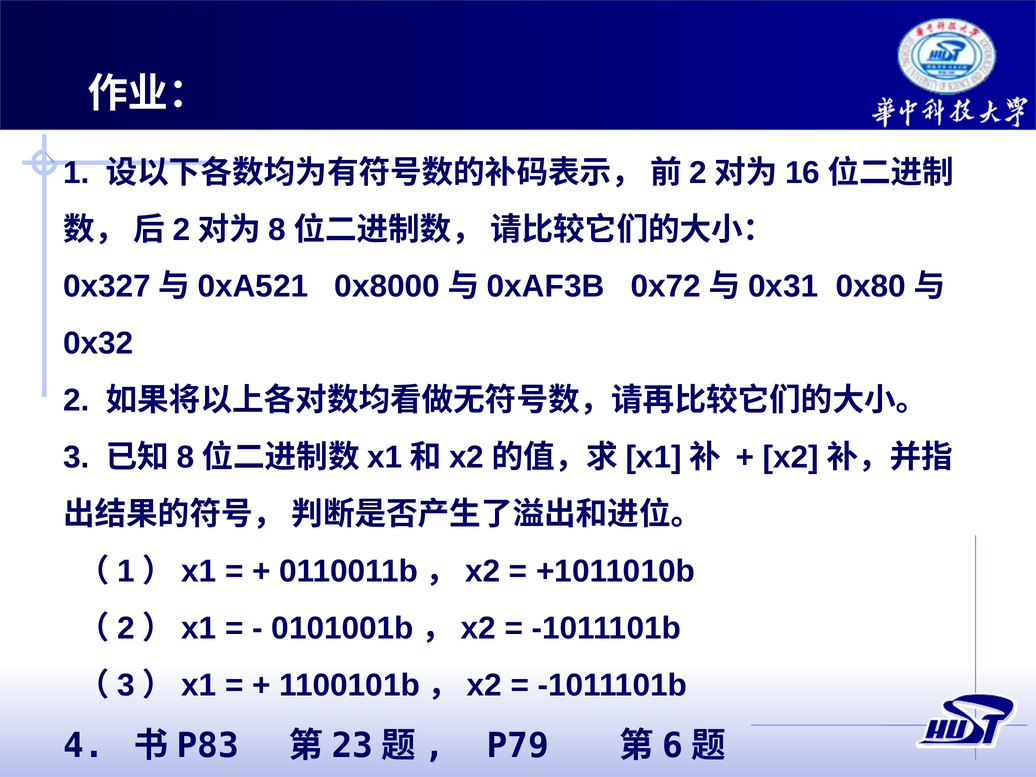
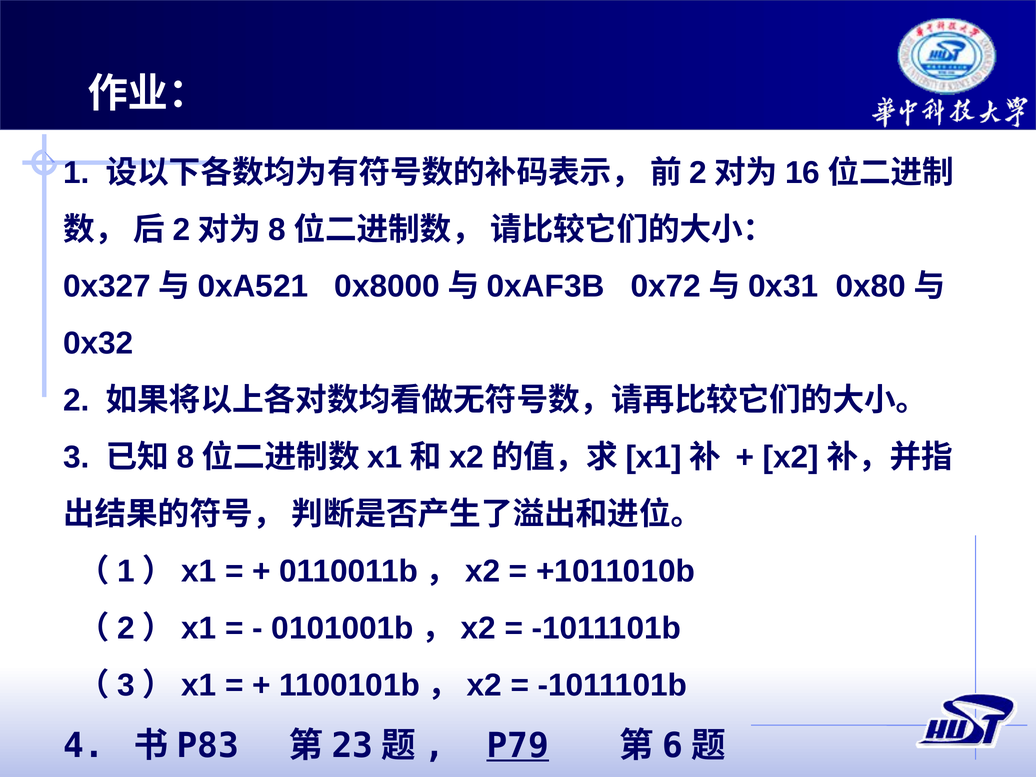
P79 underline: none -> present
